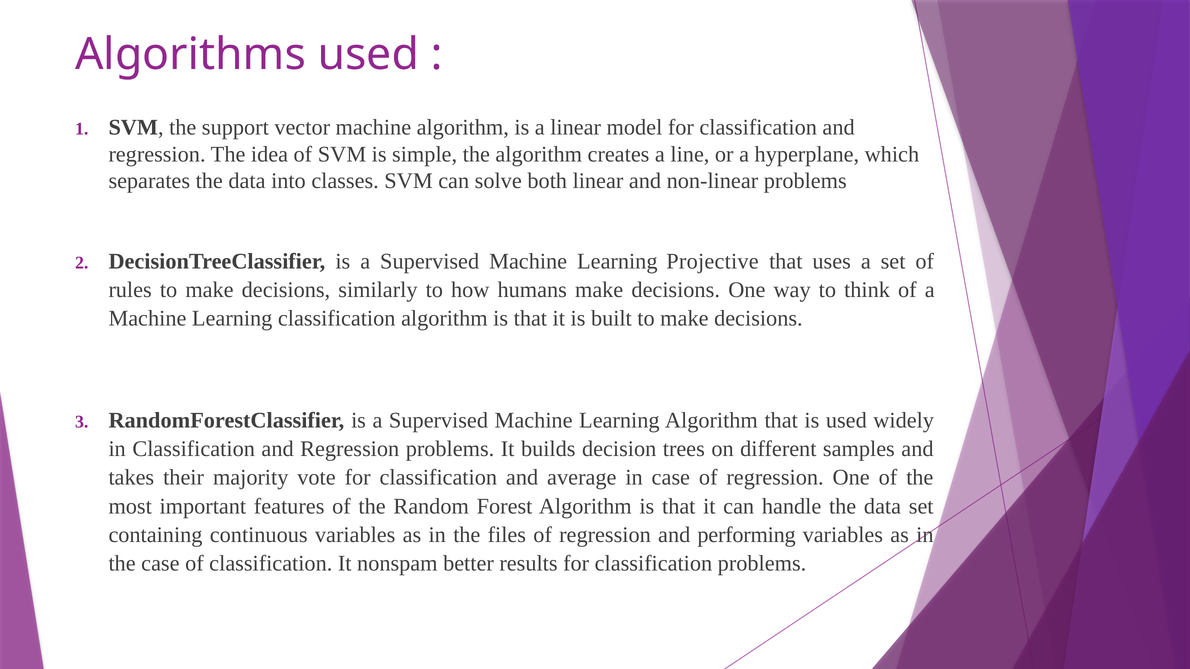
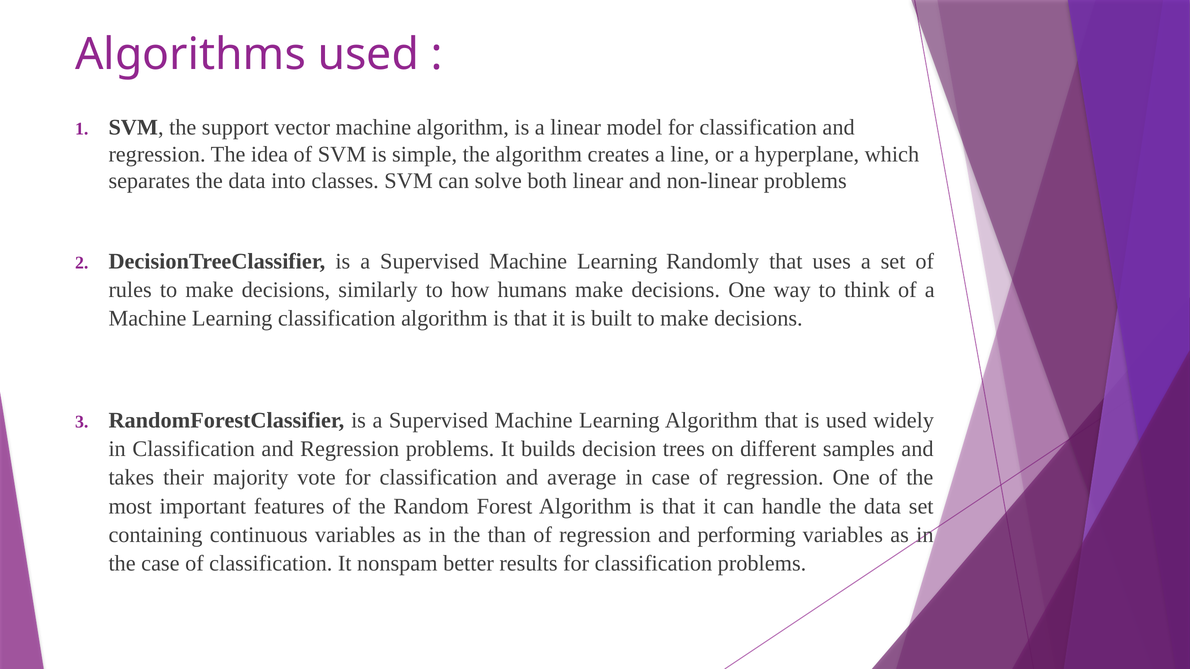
Projective: Projective -> Randomly
files: files -> than
